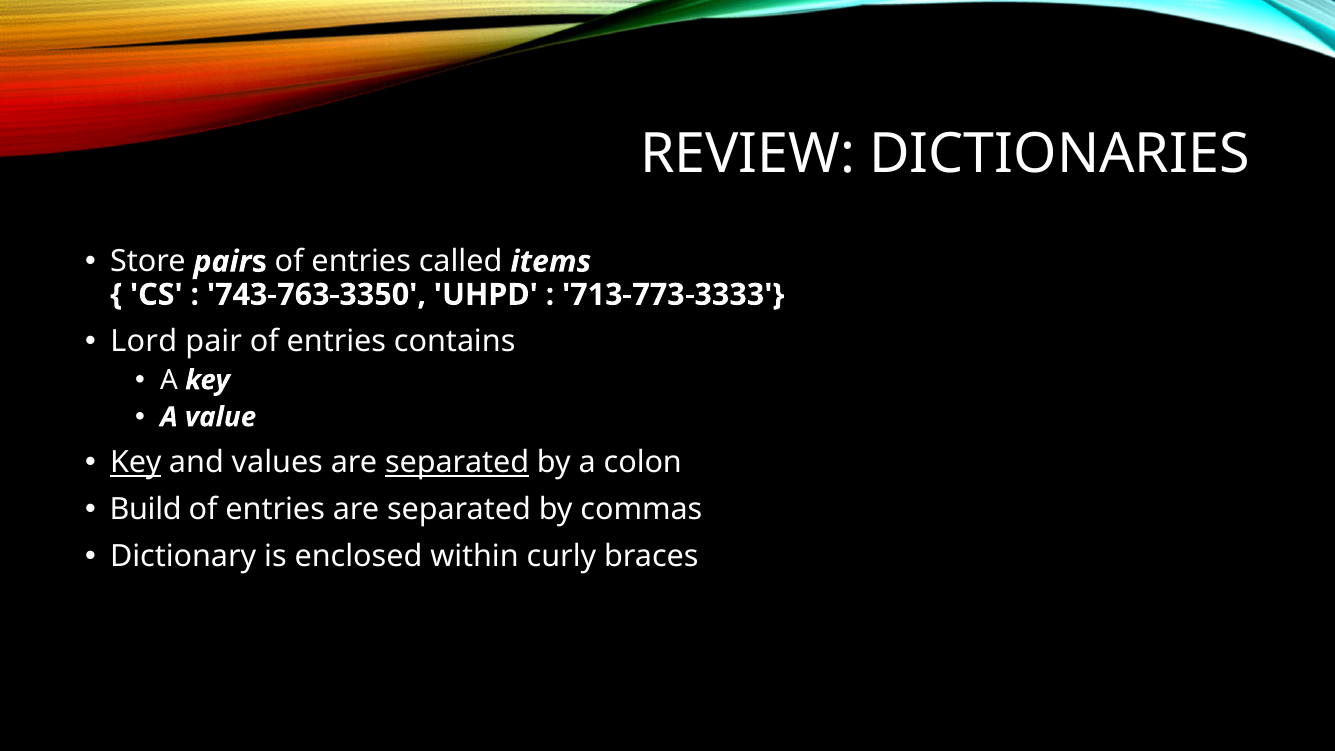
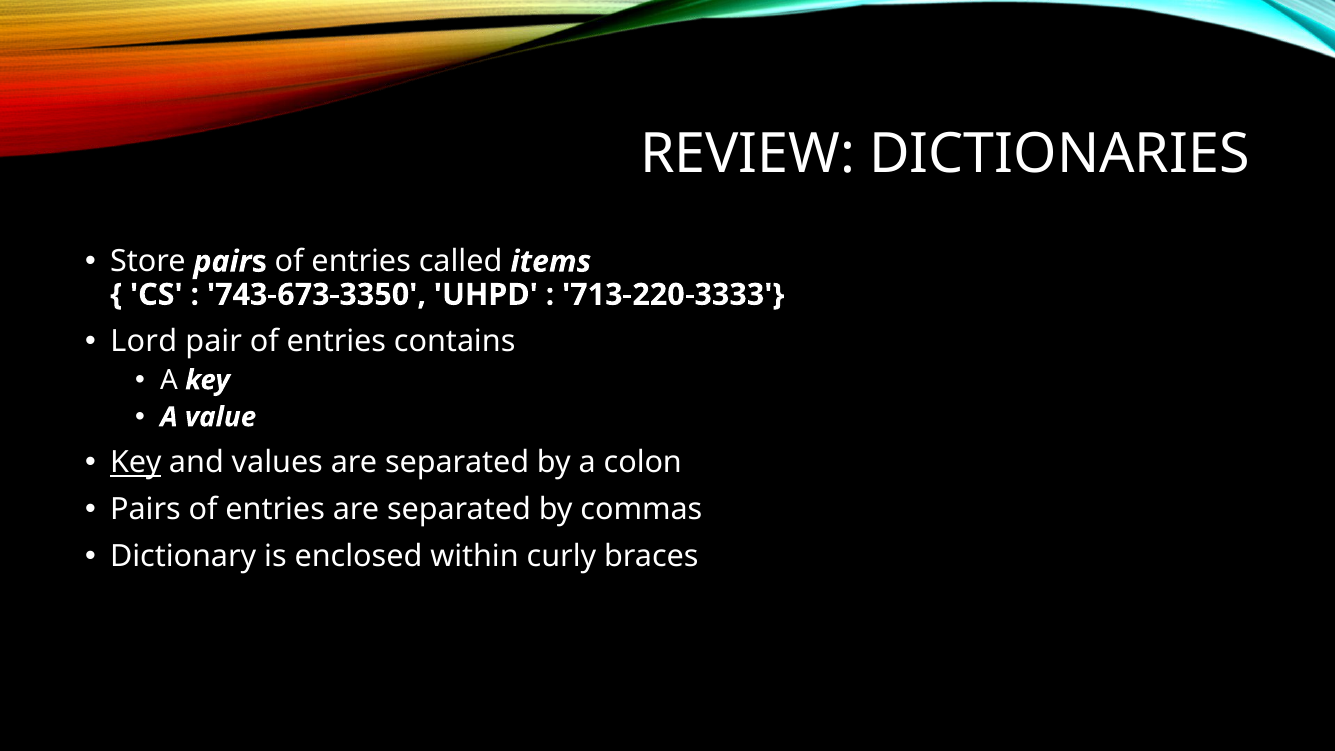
743-763-3350: 743-763-3350 -> 743-673-3350
713-773-3333: 713-773-3333 -> 713-220-3333
separated at (457, 462) underline: present -> none
Build at (146, 509): Build -> Pairs
